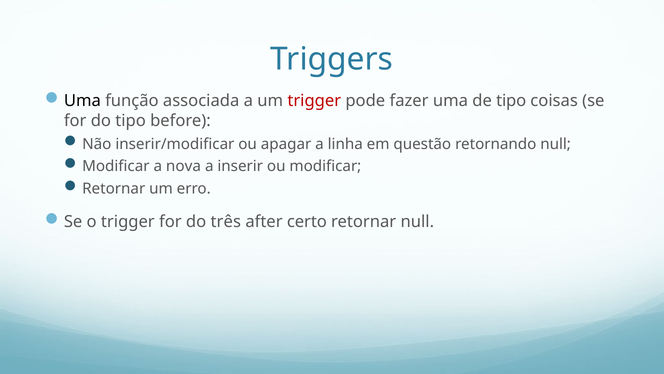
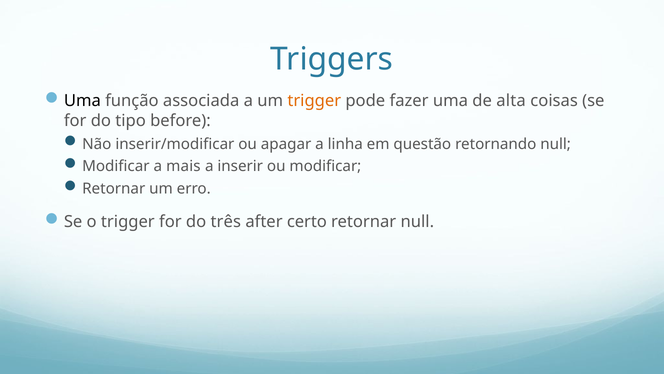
trigger at (314, 101) colour: red -> orange
de tipo: tipo -> alta
nova: nova -> mais
